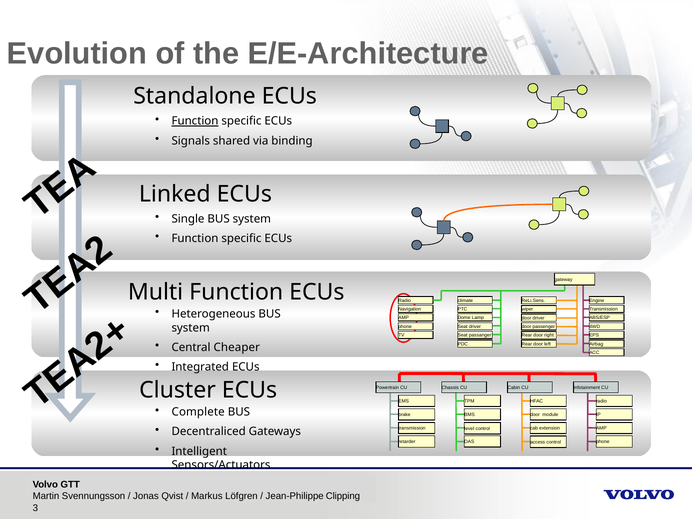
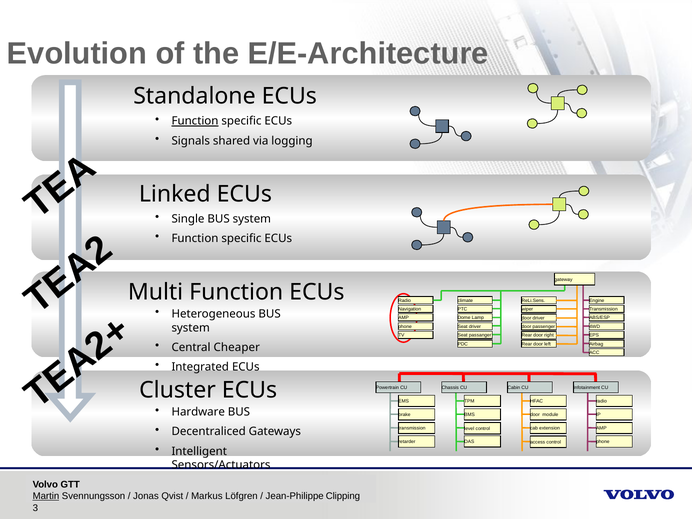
binding: binding -> logging
Complete: Complete -> Hardware
Martin underline: none -> present
